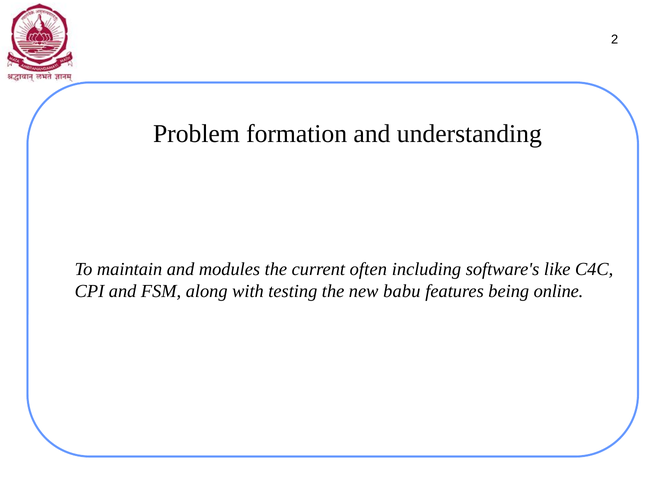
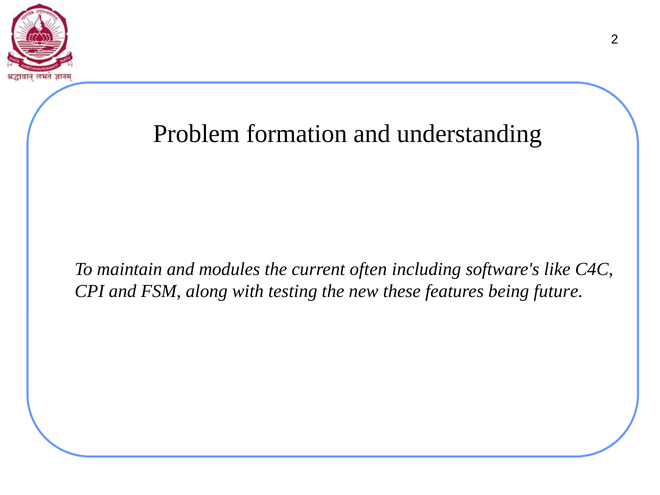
babu: babu -> these
online: online -> future
